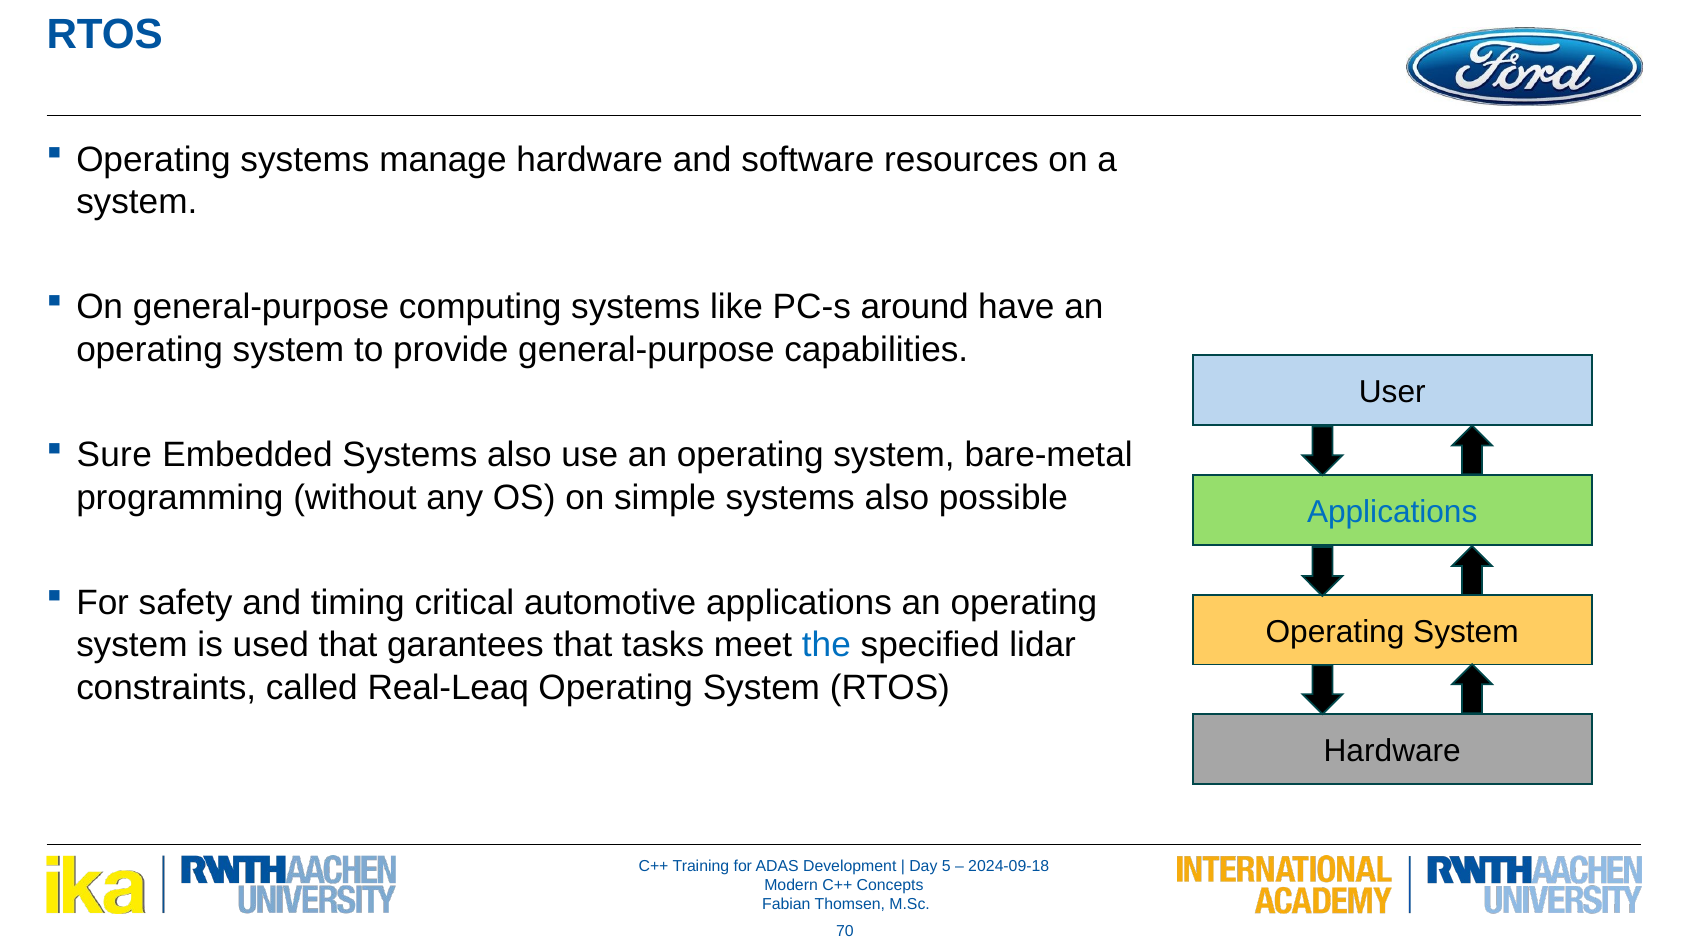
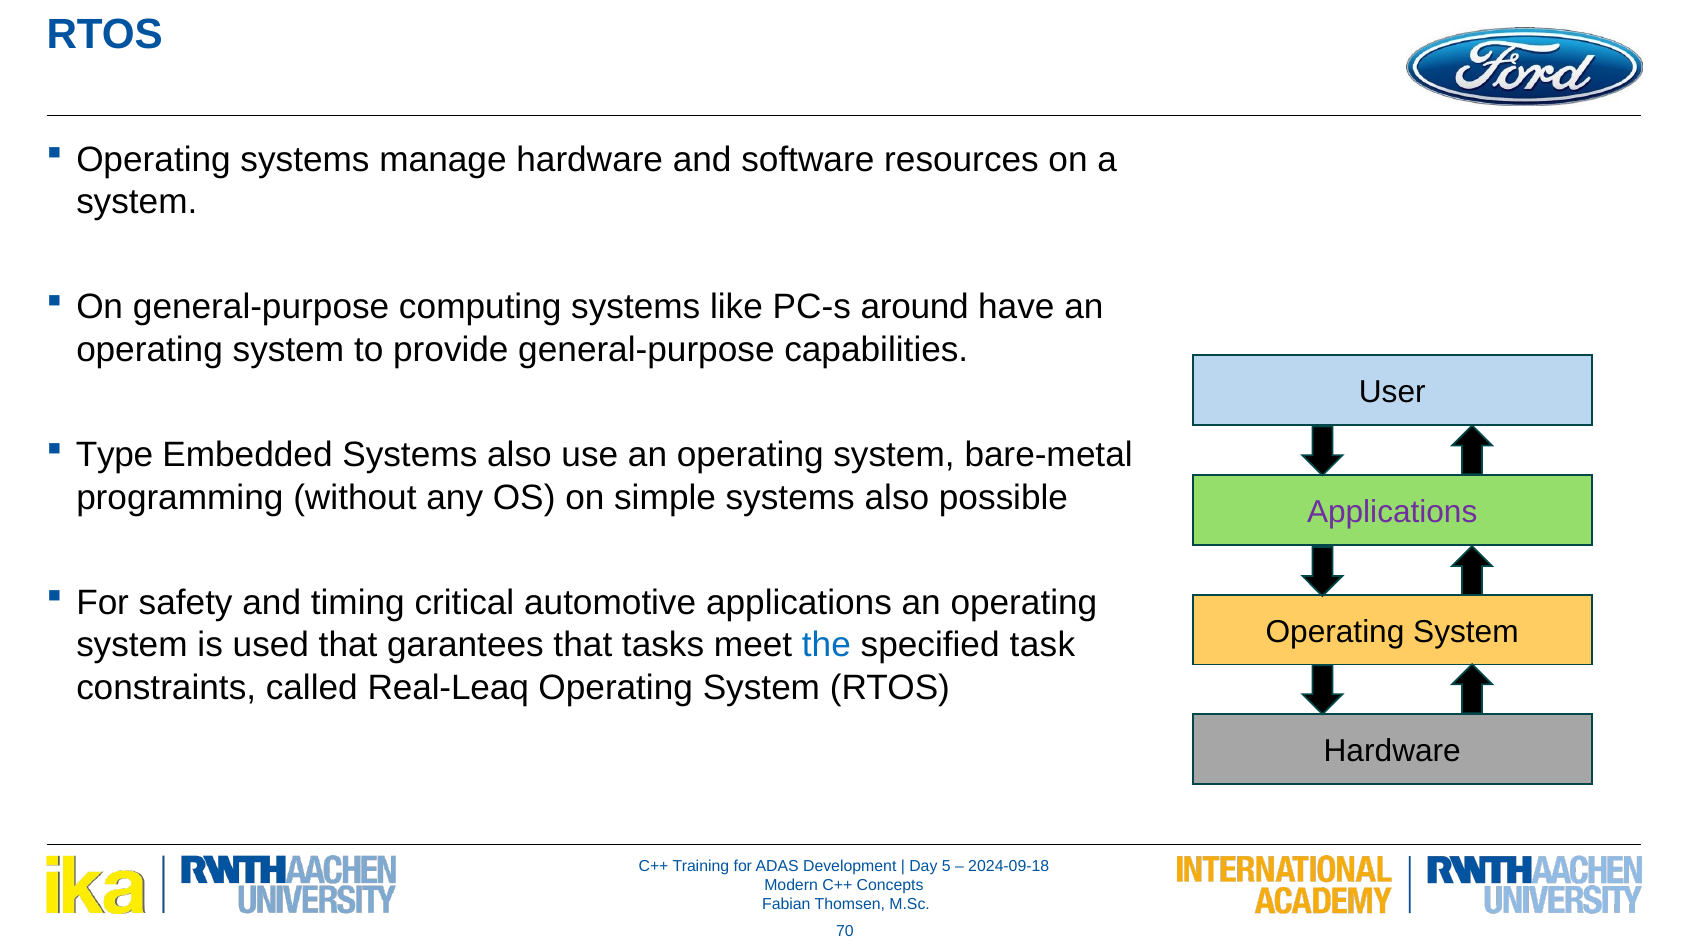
Sure: Sure -> Type
Applications at (1392, 512) colour: blue -> purple
lidar: lidar -> task
